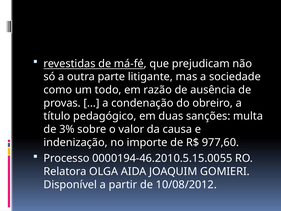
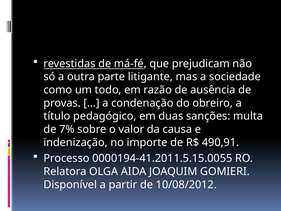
3%: 3% -> 7%
977,60: 977,60 -> 490,91
0000194-46.2010.5.15.0055: 0000194-46.2010.5.15.0055 -> 0000194-41.2011.5.15.0055
